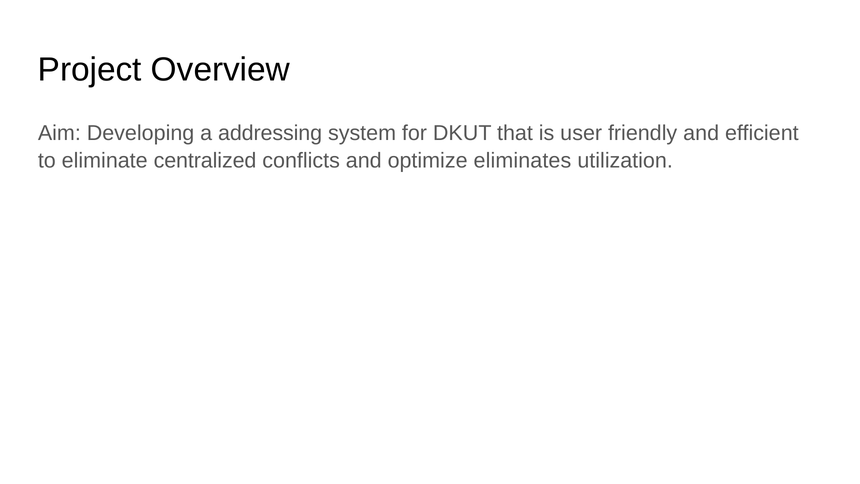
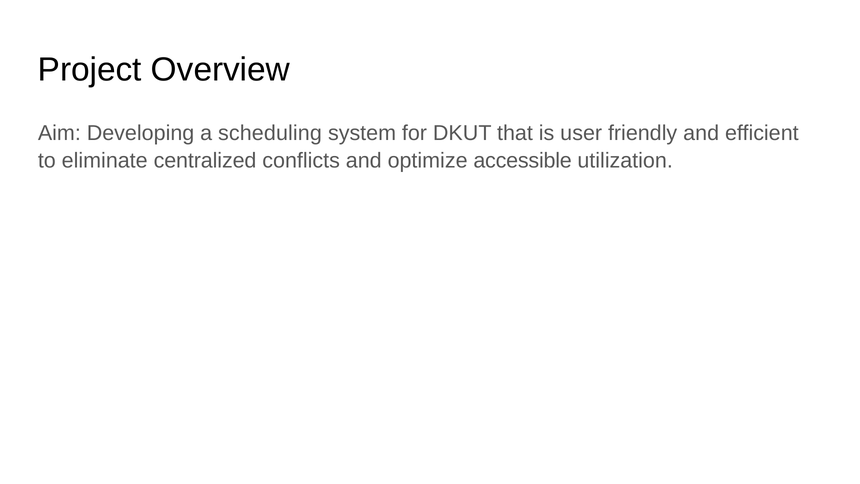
addressing: addressing -> scheduling
eliminates: eliminates -> accessible
